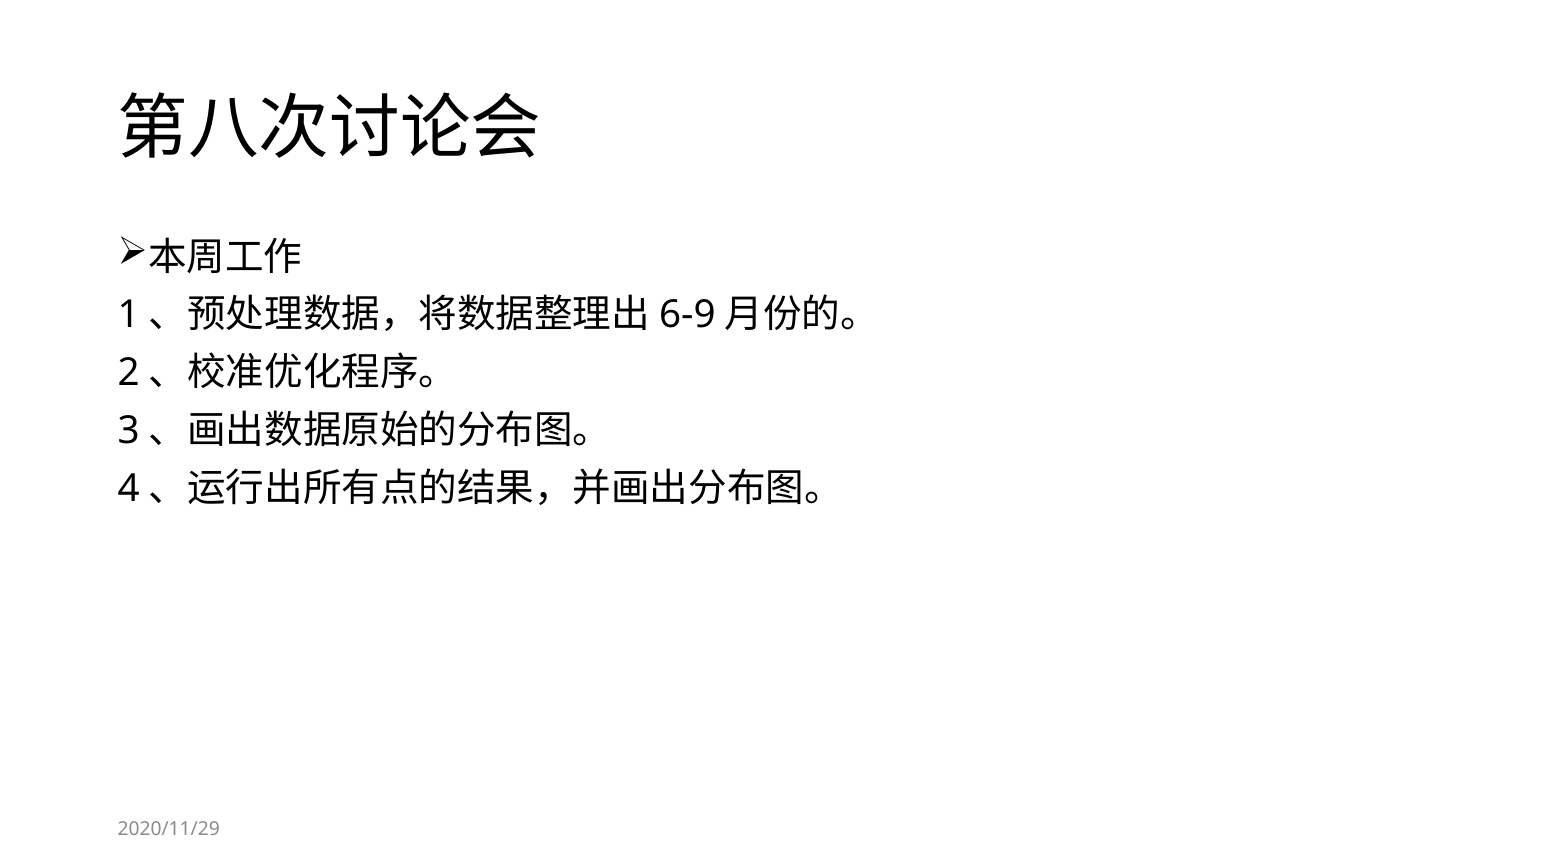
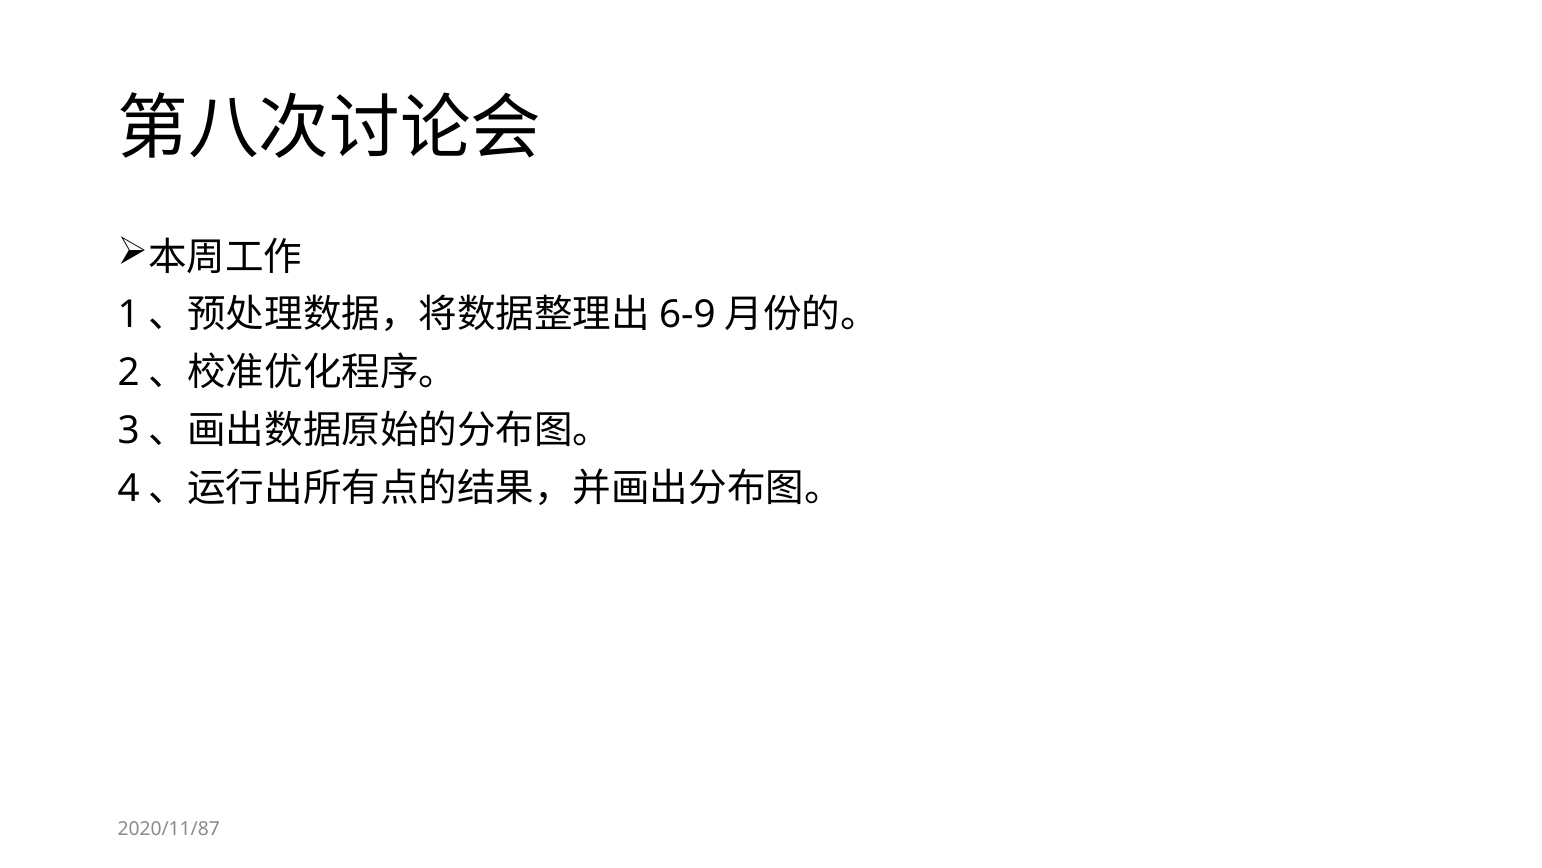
2020/11/29: 2020/11/29 -> 2020/11/87
